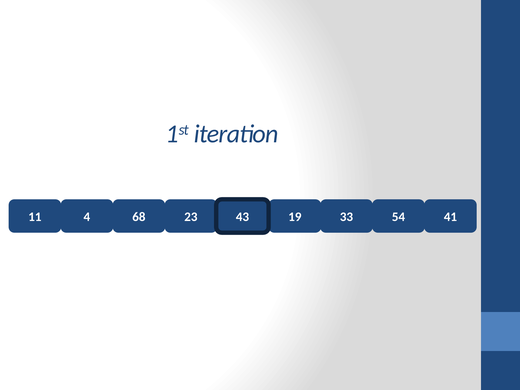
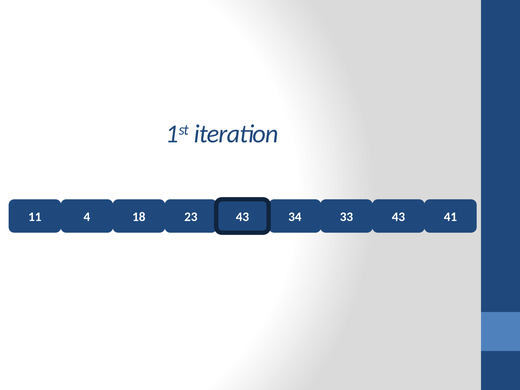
68: 68 -> 18
19: 19 -> 34
33 54: 54 -> 43
